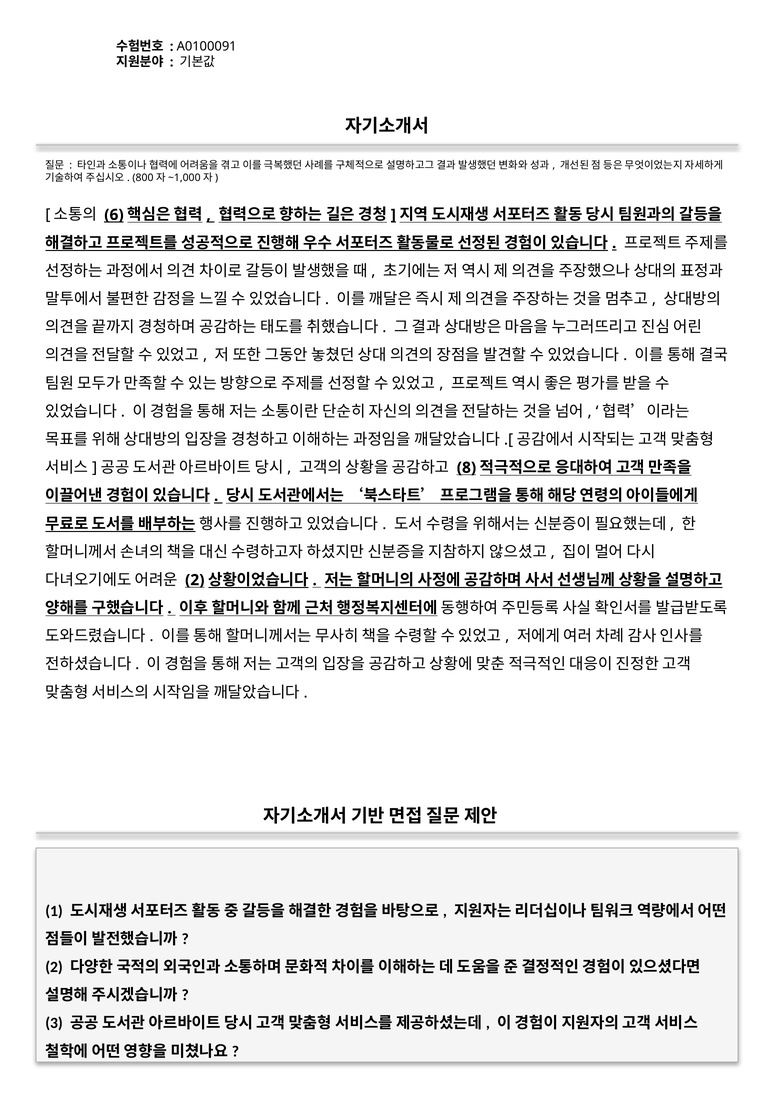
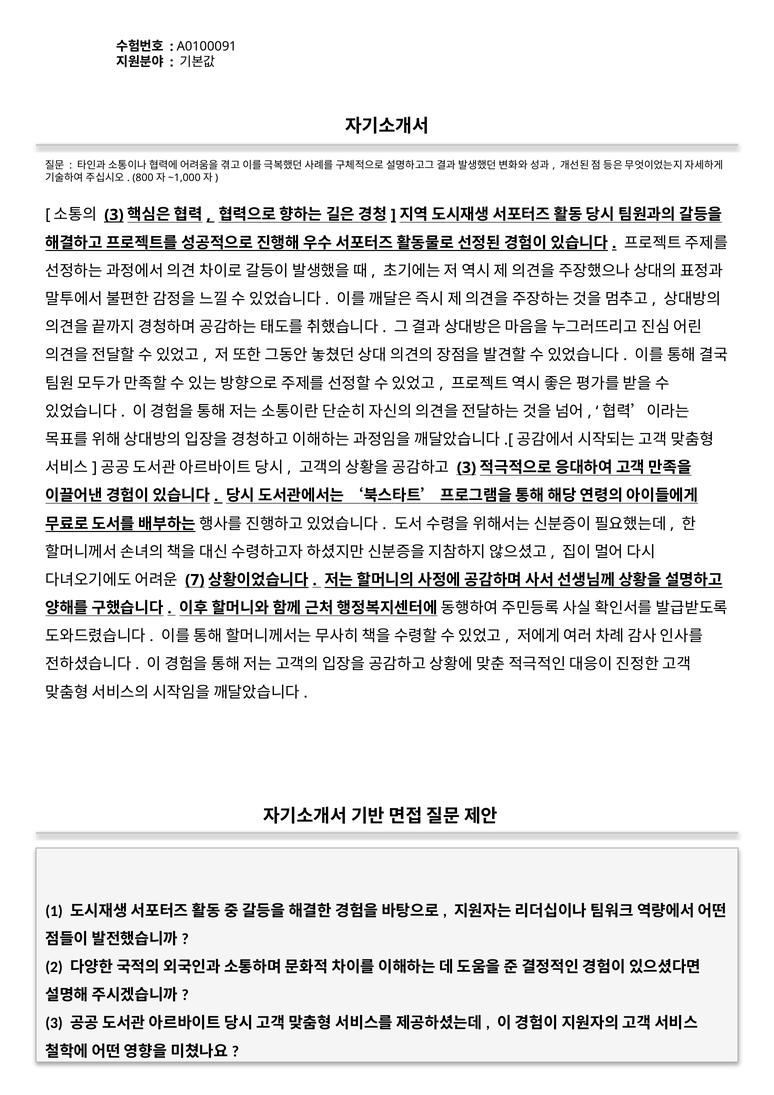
6 at (114, 215): 6 -> 3
8 at (466, 468): 8 -> 3
2 at (195, 580): 2 -> 7
